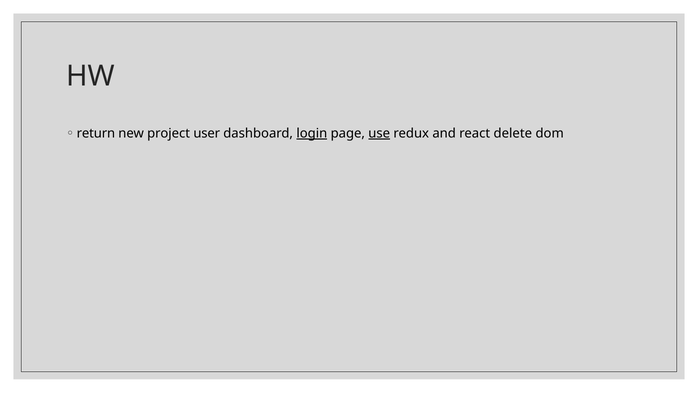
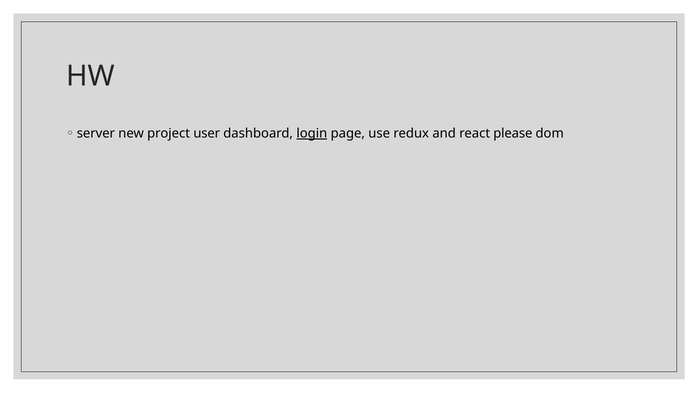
return: return -> server
use underline: present -> none
delete: delete -> please
